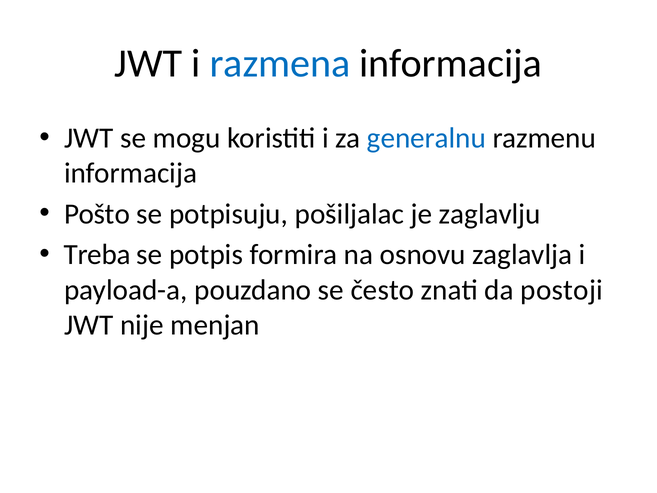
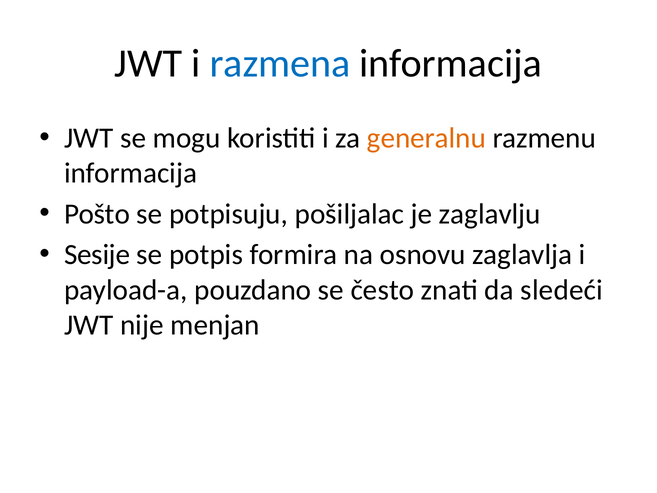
generalnu colour: blue -> orange
Treba: Treba -> Sesije
postoji: postoji -> sledeći
